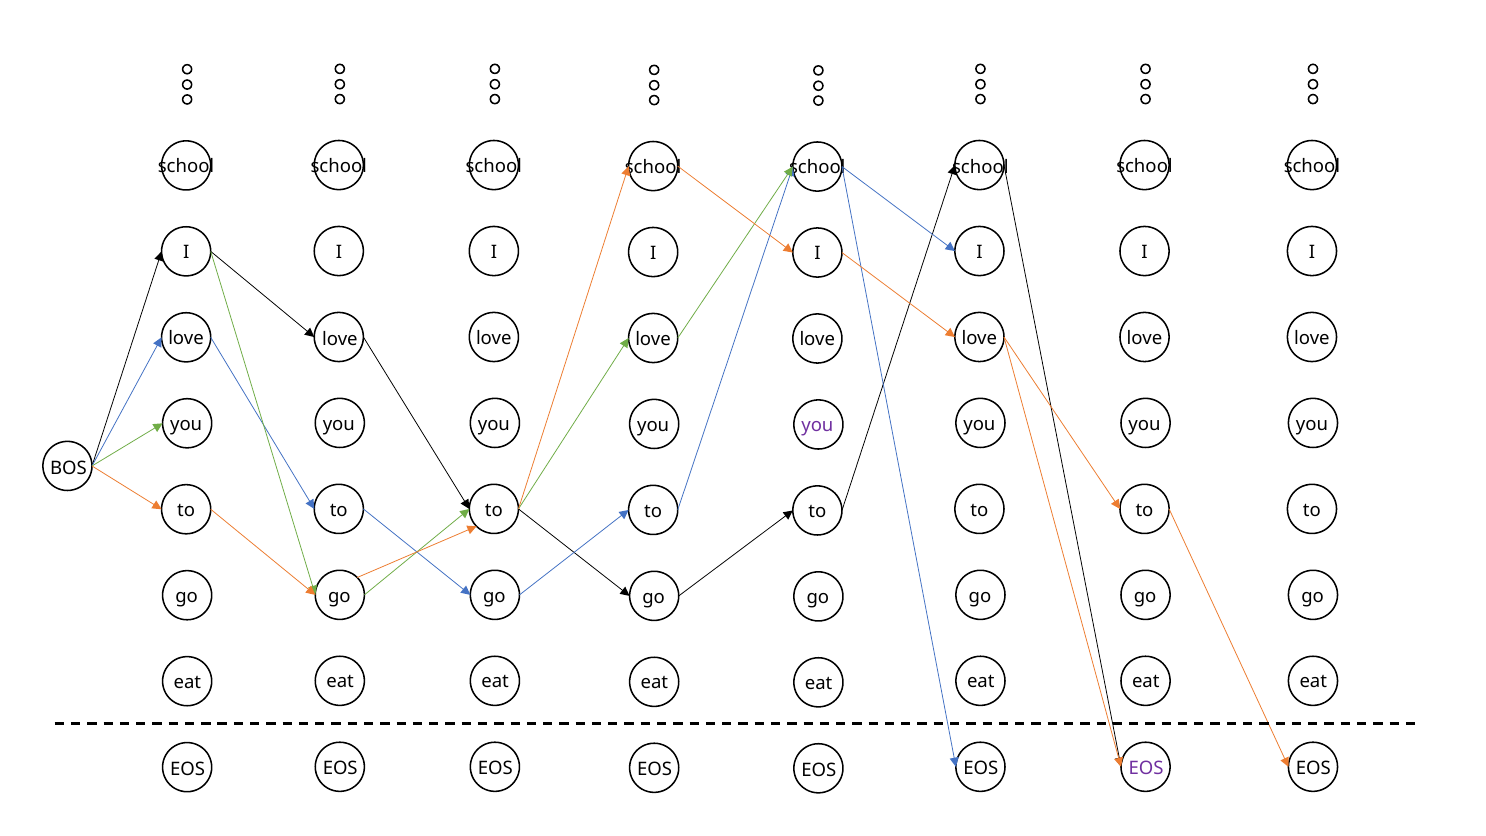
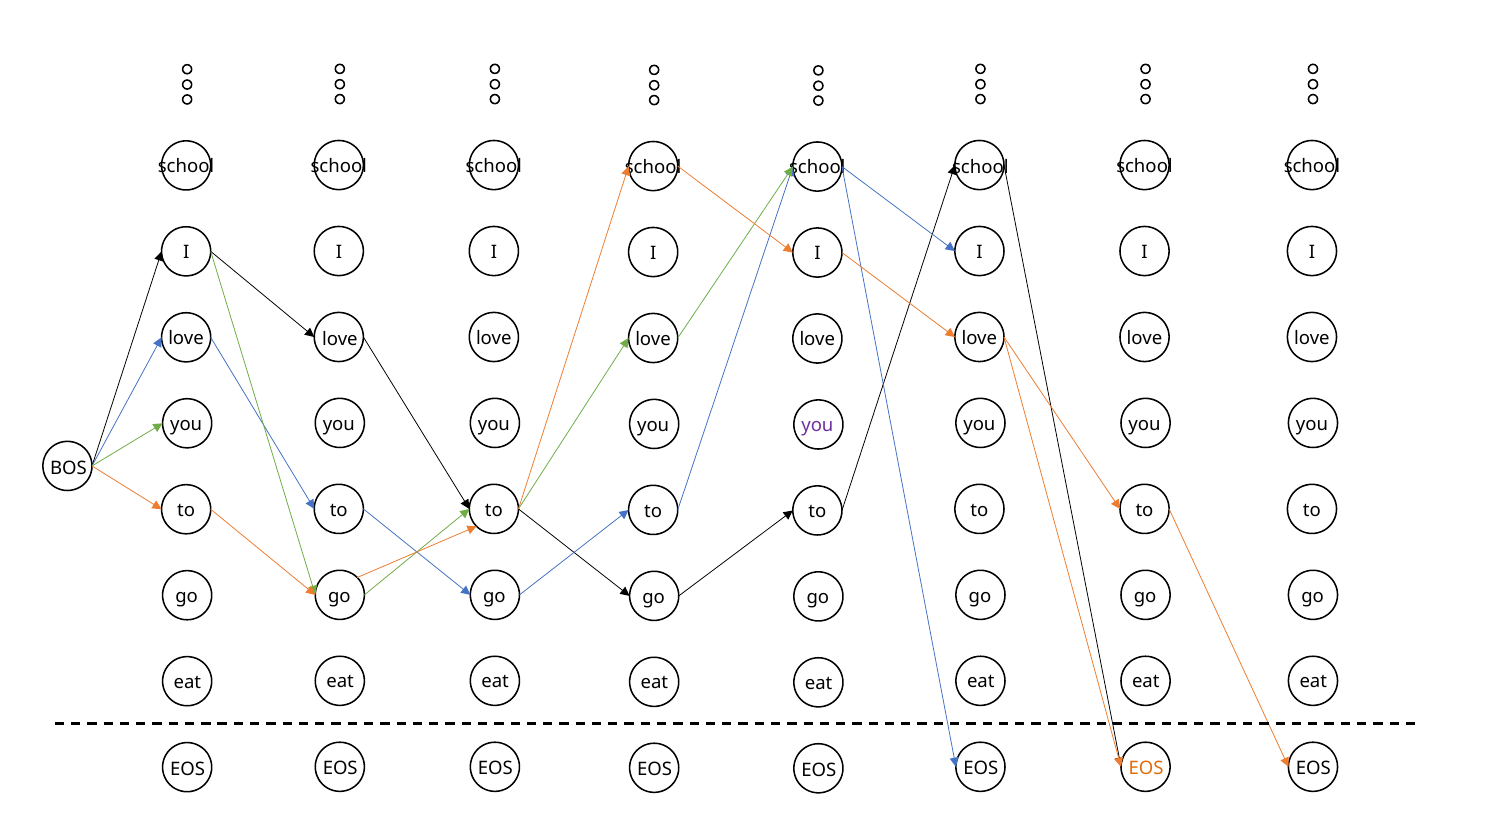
EOS at (1146, 769) colour: purple -> orange
